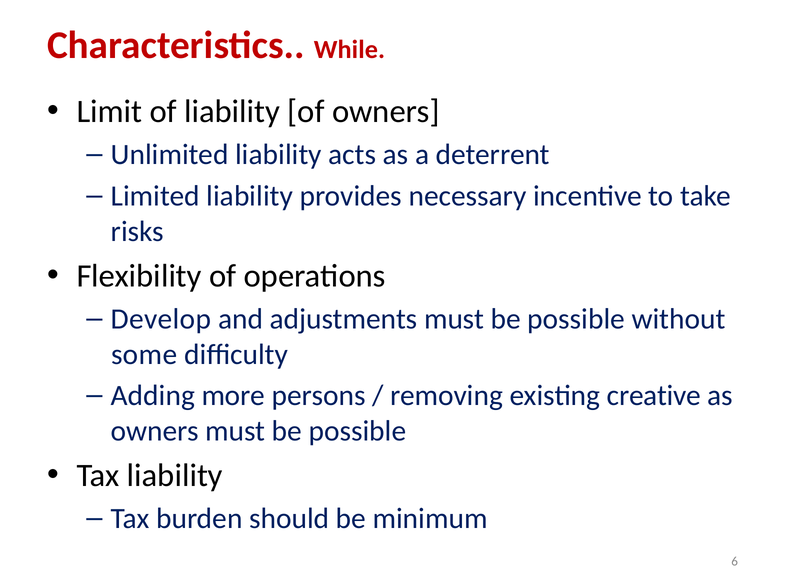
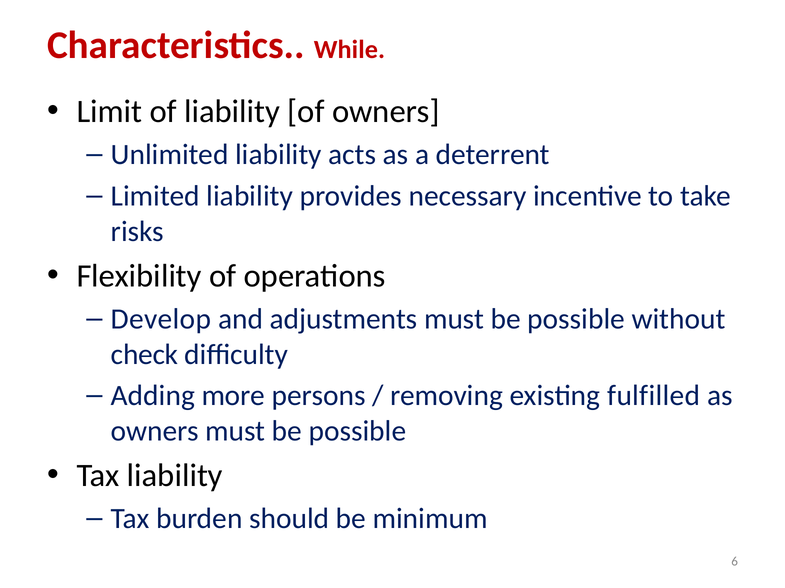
some: some -> check
creative: creative -> fulfilled
